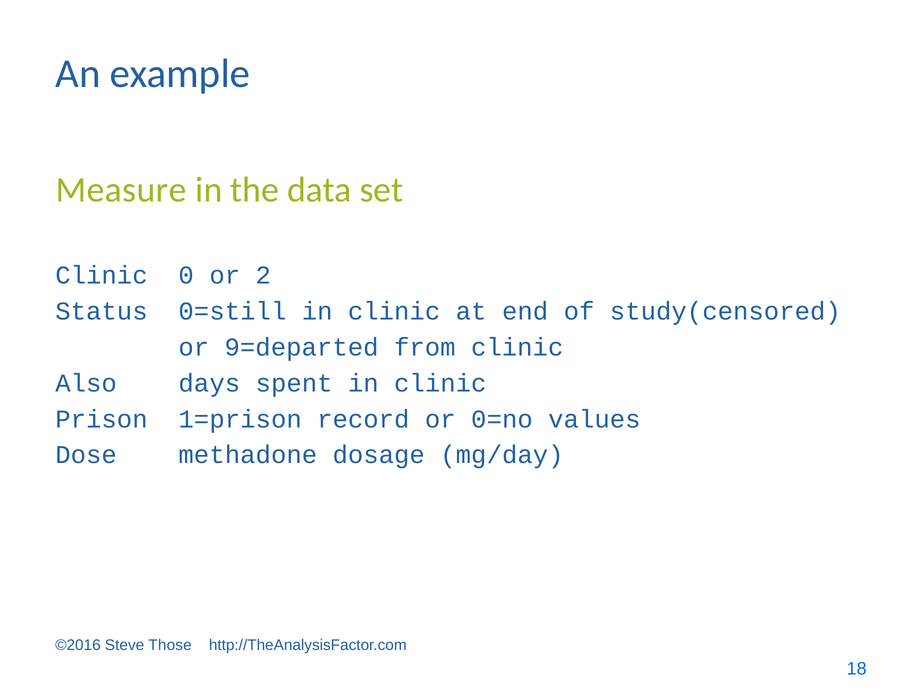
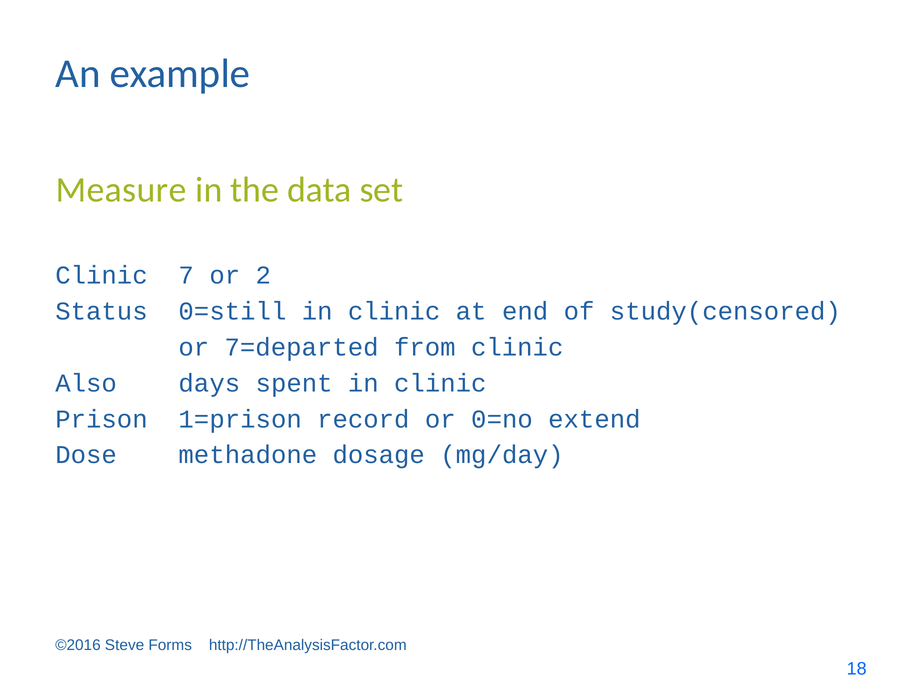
0: 0 -> 7
9=departed: 9=departed -> 7=departed
values: values -> extend
Those: Those -> Forms
